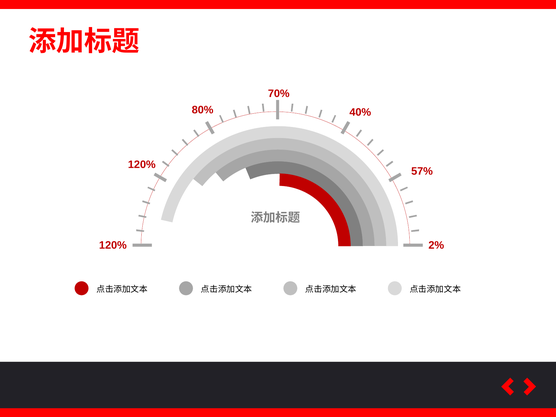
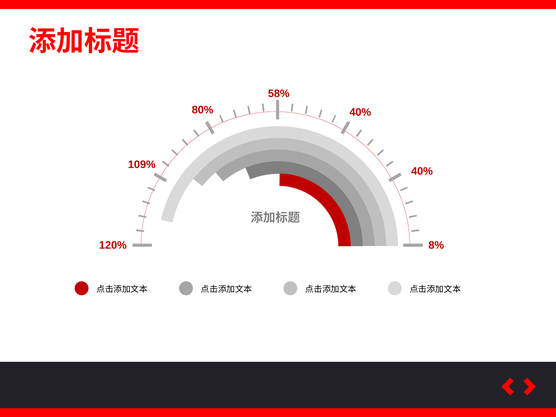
70%: 70% -> 58%
120% at (142, 165): 120% -> 109%
57% at (422, 171): 57% -> 40%
2%: 2% -> 8%
